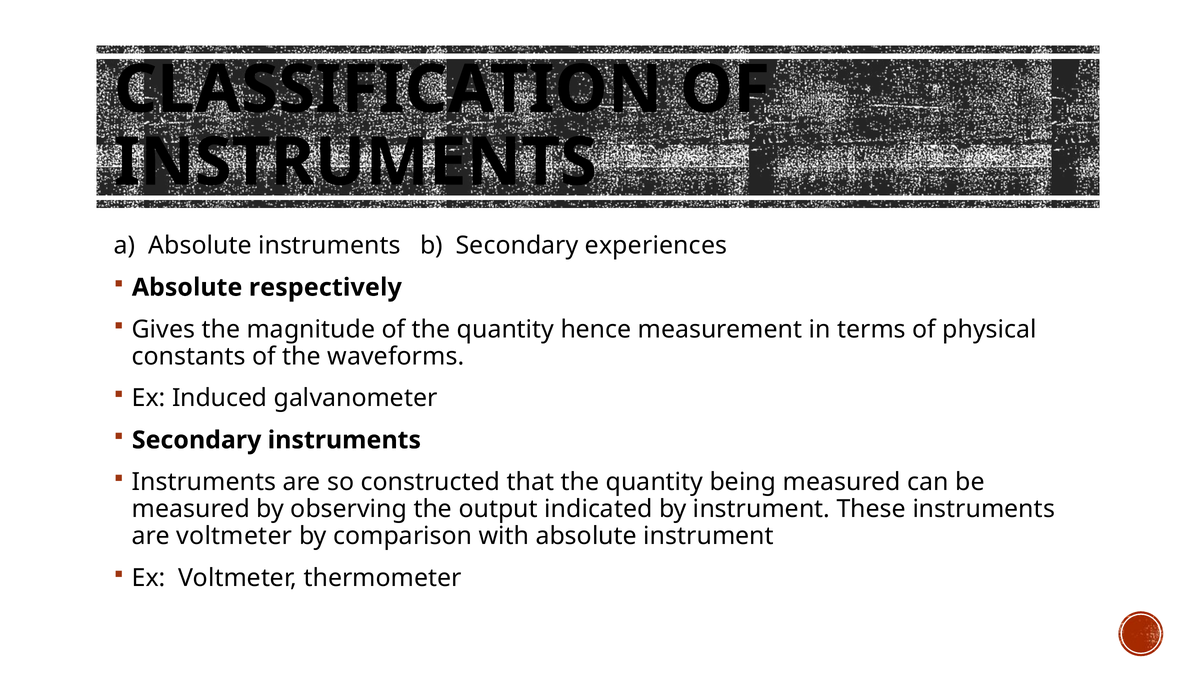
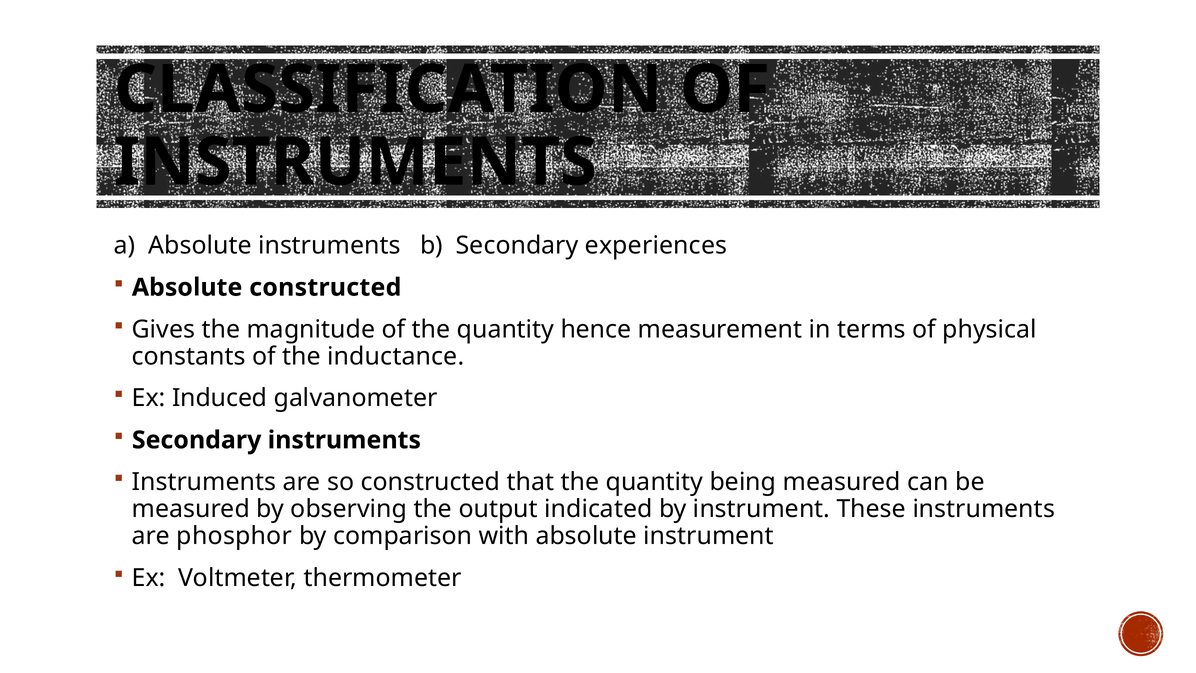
Absolute respectively: respectively -> constructed
waveforms: waveforms -> inductance
are voltmeter: voltmeter -> phosphor
